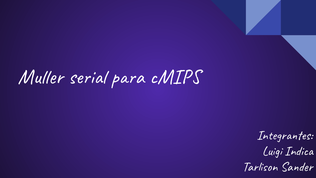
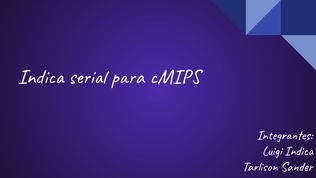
Muller at (41, 77): Muller -> Indica
